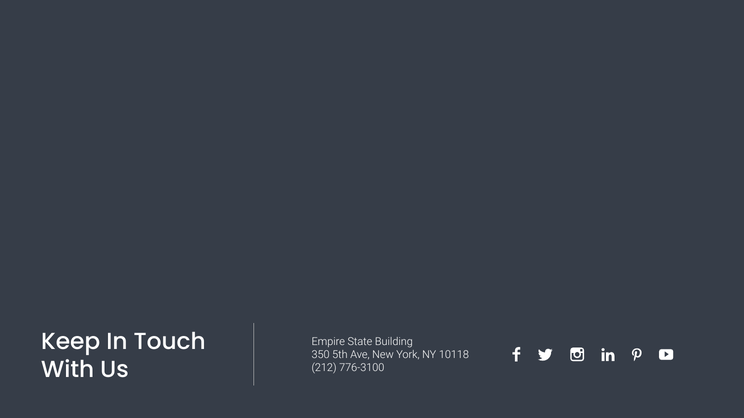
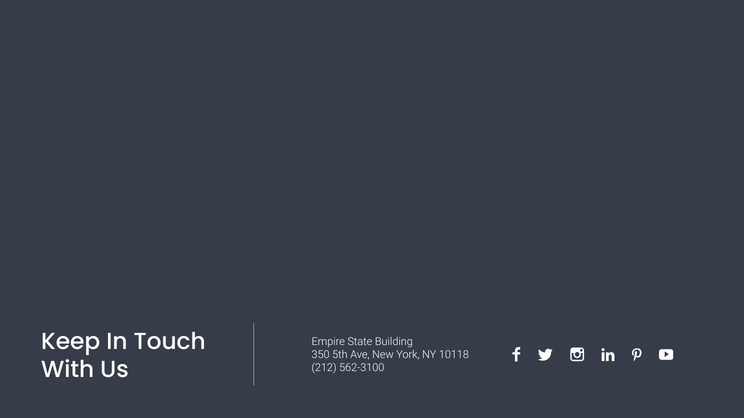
776-3100: 776-3100 -> 562-3100
